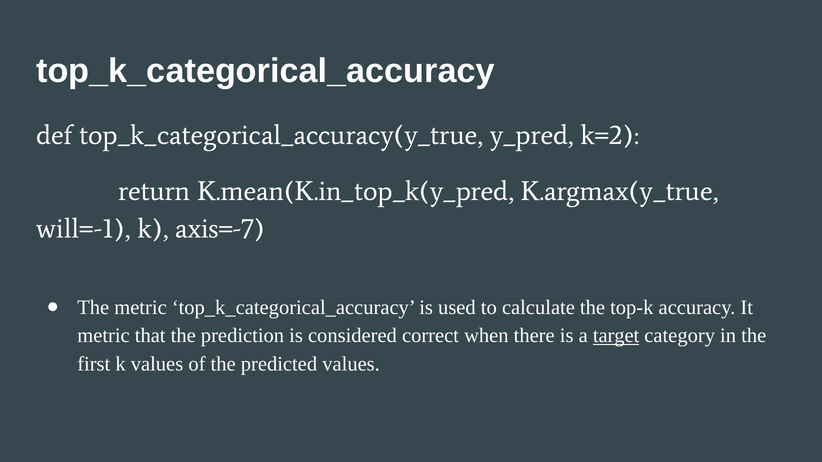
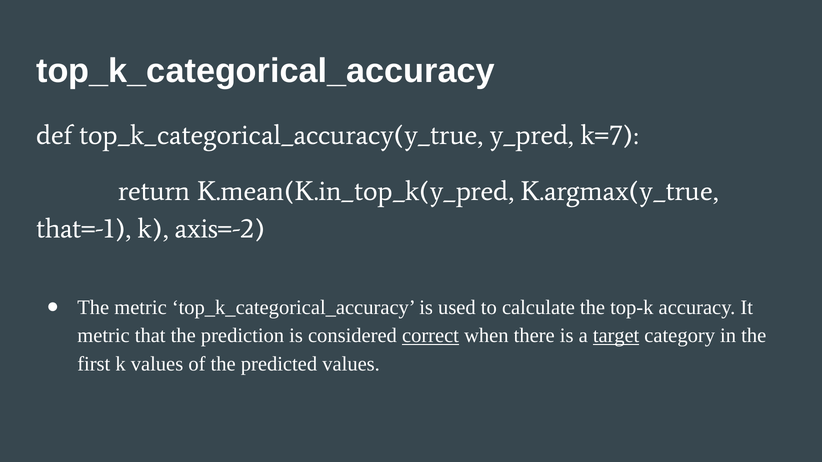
k=2: k=2 -> k=7
will=-1: will=-1 -> that=-1
axis=-7: axis=-7 -> axis=-2
correct underline: none -> present
